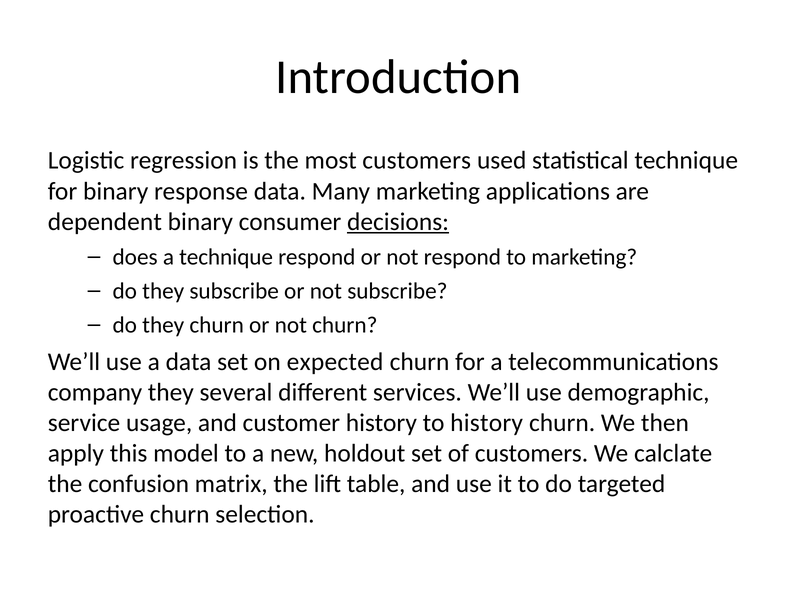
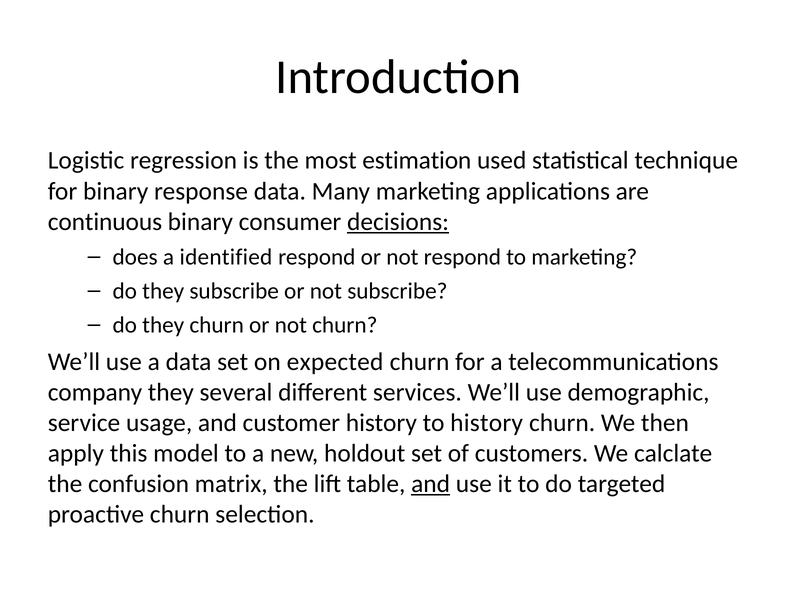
most customers: customers -> estimation
dependent: dependent -> continuous
a technique: technique -> identified
and at (431, 484) underline: none -> present
